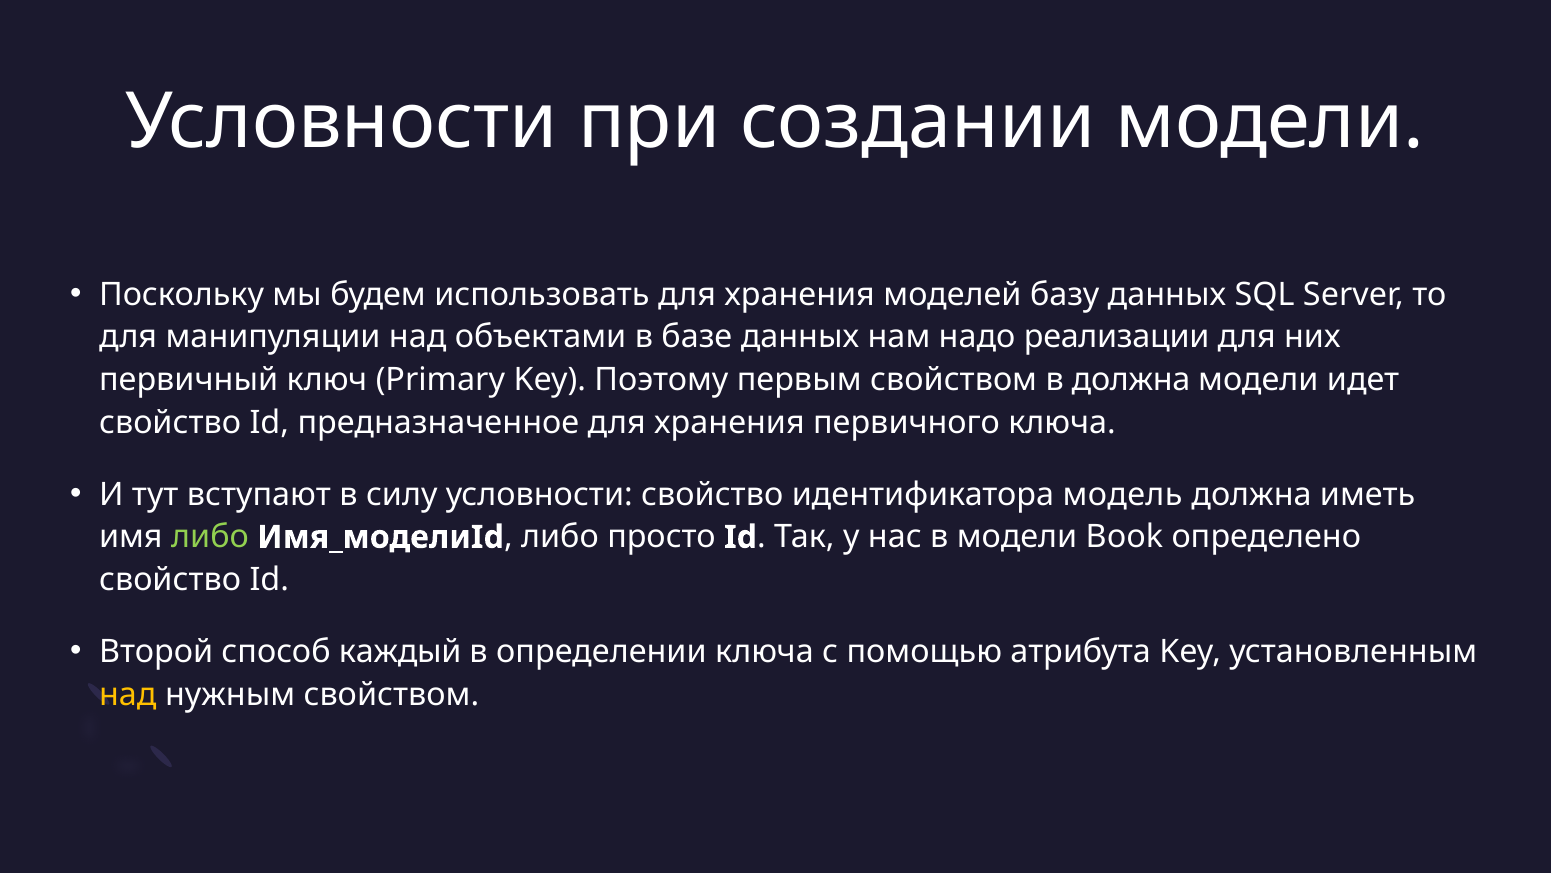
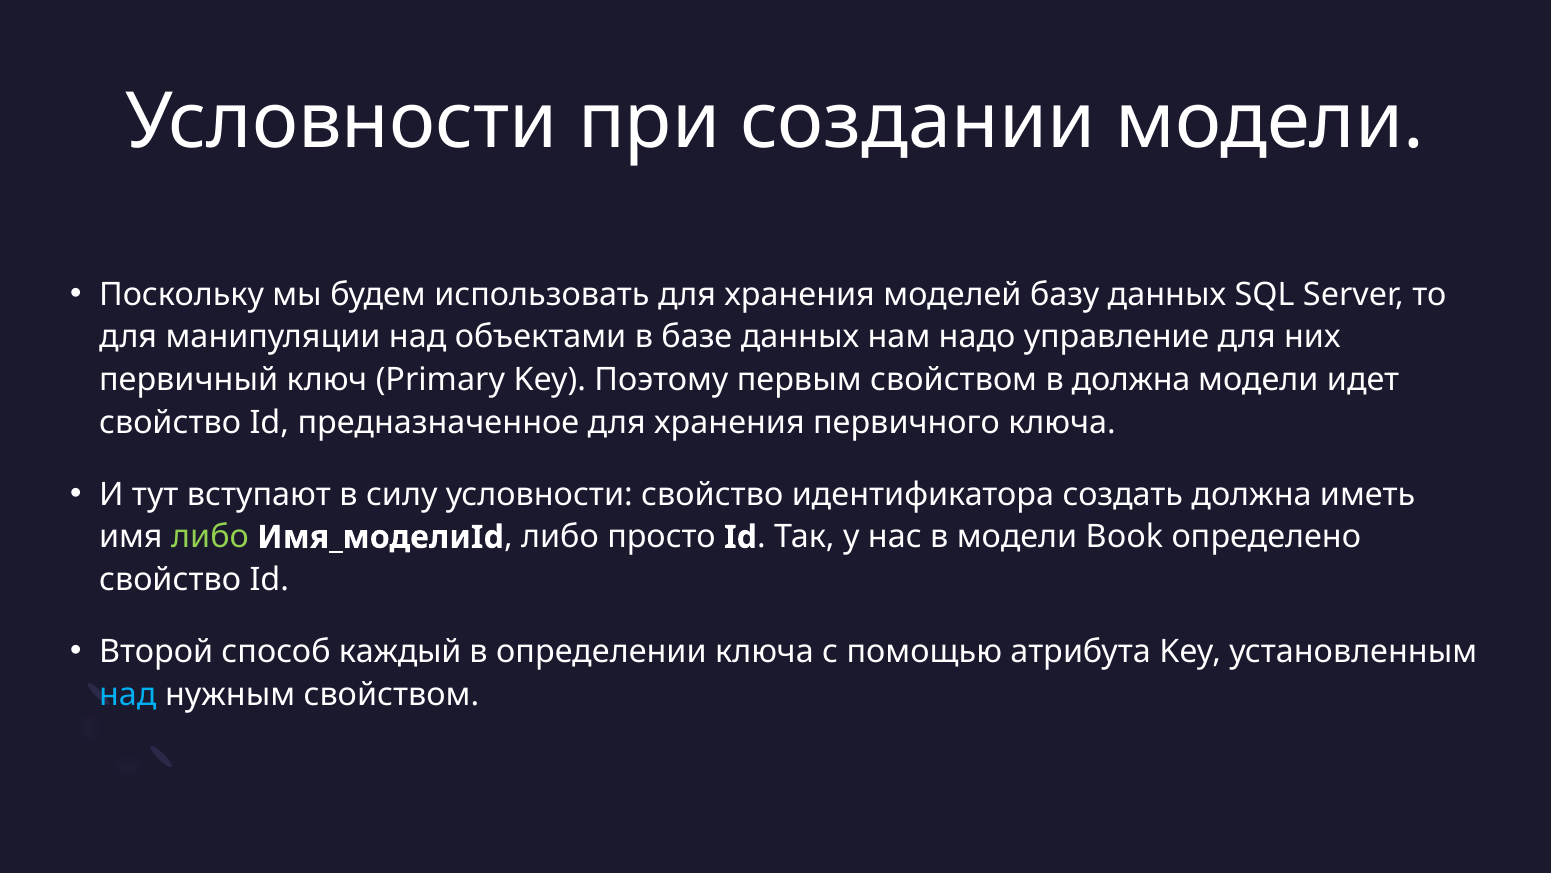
реализации: реализации -> управление
модель: модель -> создать
над at (128, 694) colour: yellow -> light blue
